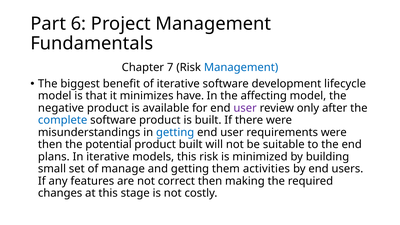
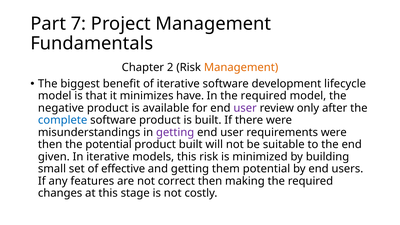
6: 6 -> 7
7: 7 -> 2
Management at (241, 67) colour: blue -> orange
In the affecting: affecting -> required
getting at (175, 132) colour: blue -> purple
plans: plans -> given
manage: manage -> effective
them activities: activities -> potential
